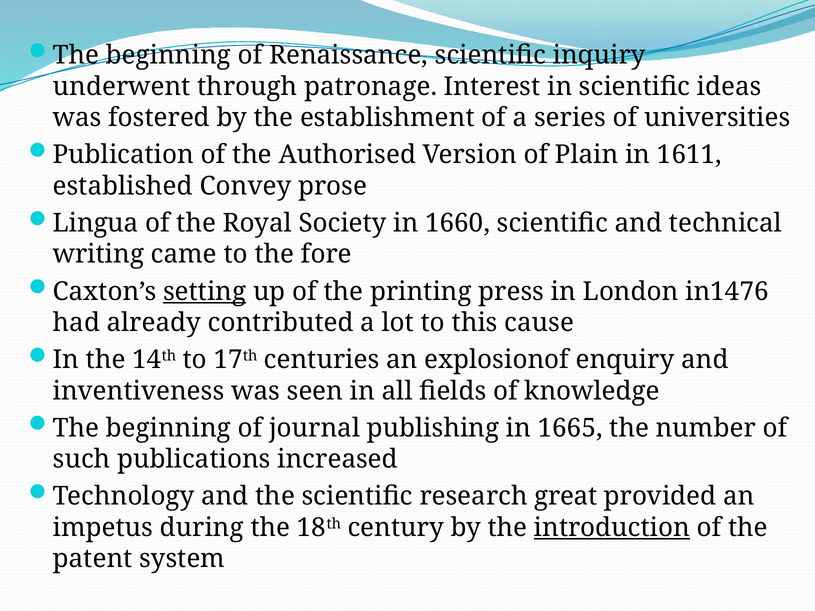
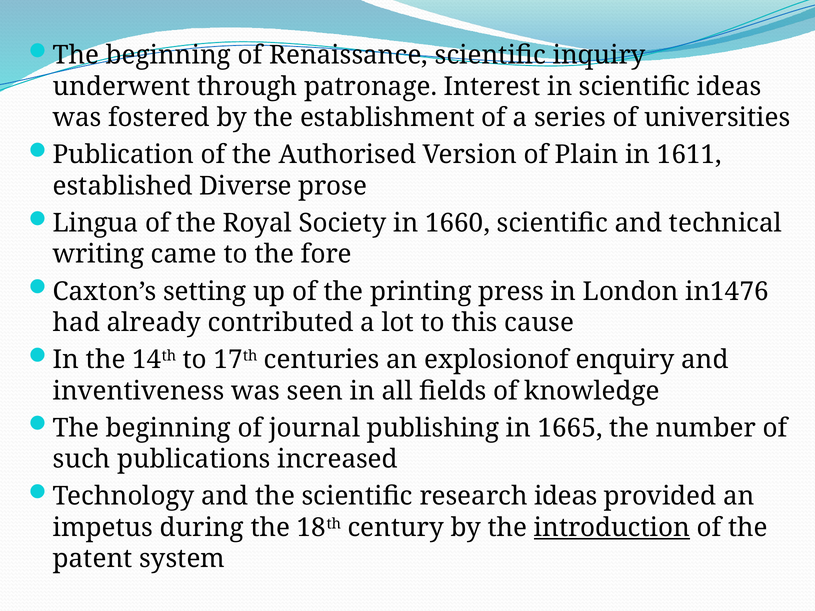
Convey: Convey -> Diverse
setting underline: present -> none
research great: great -> ideas
